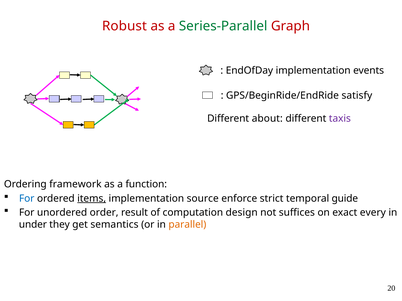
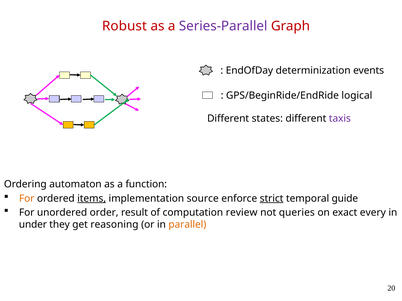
Series-Parallel colour: green -> purple
EndOfDay implementation: implementation -> determinization
satisfy: satisfy -> logical
about: about -> states
framework: framework -> automaton
For at (27, 199) colour: blue -> orange
strict underline: none -> present
design: design -> review
suffices: suffices -> queries
semantics: semantics -> reasoning
